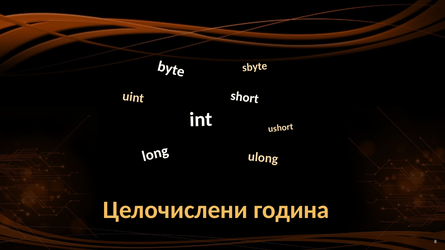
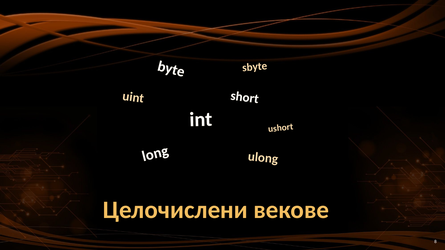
година: година -> векове
